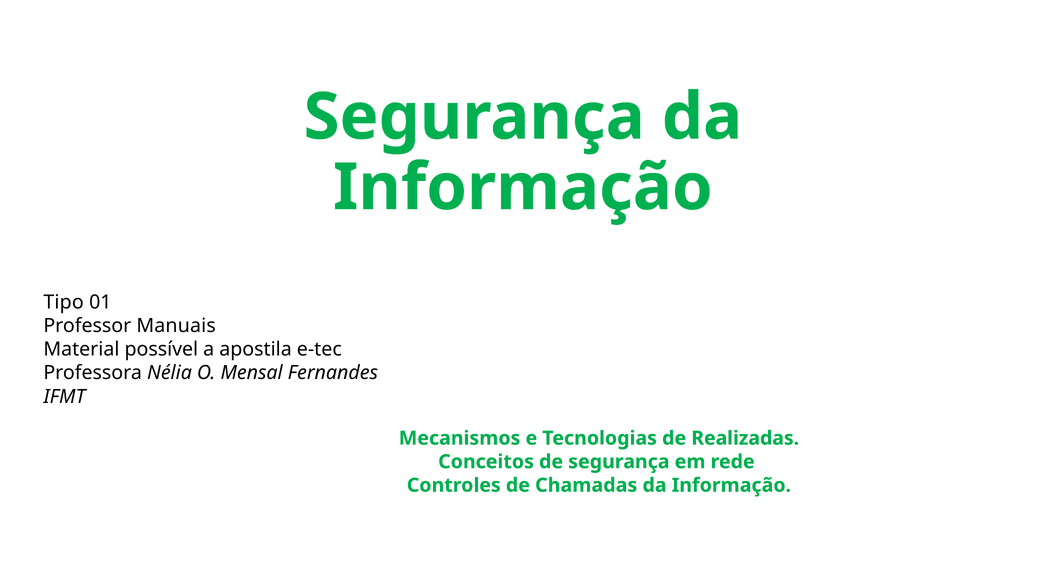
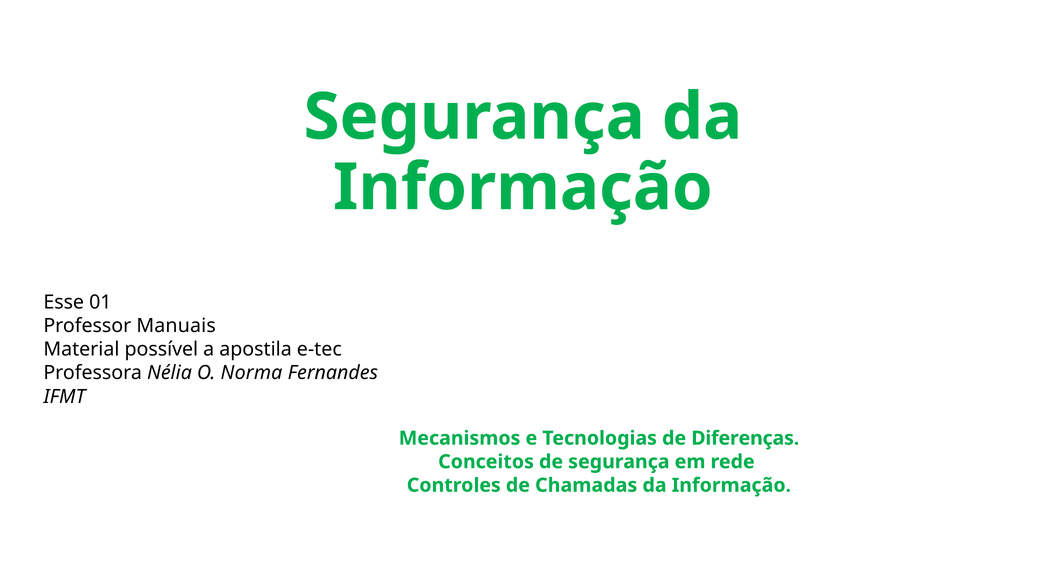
Tipo: Tipo -> Esse
Mensal: Mensal -> Norma
Realizadas: Realizadas -> Diferenças
